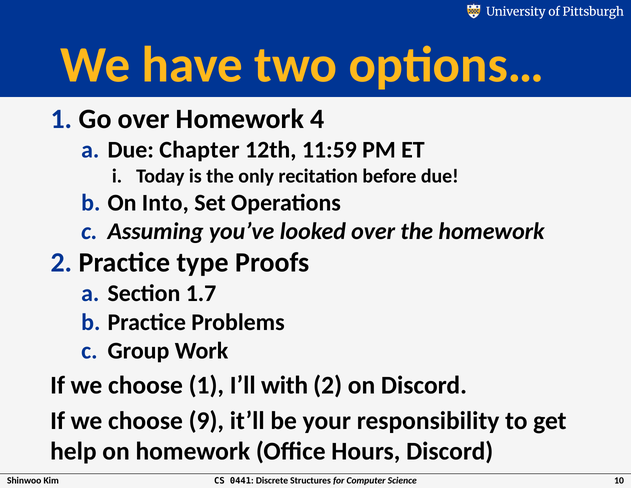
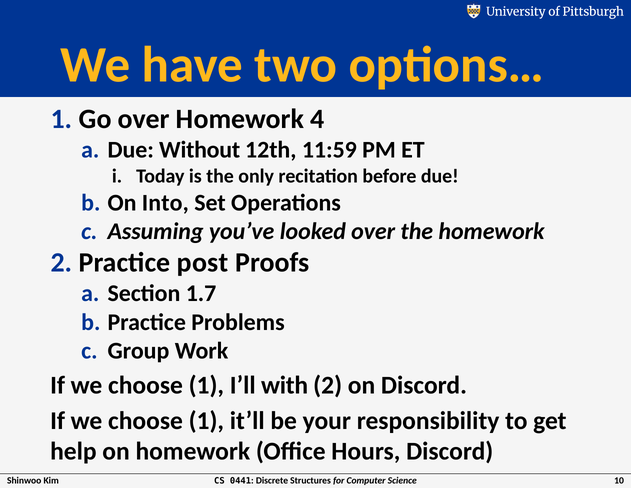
Chapter: Chapter -> Without
type: type -> post
9 at (206, 421): 9 -> 1
